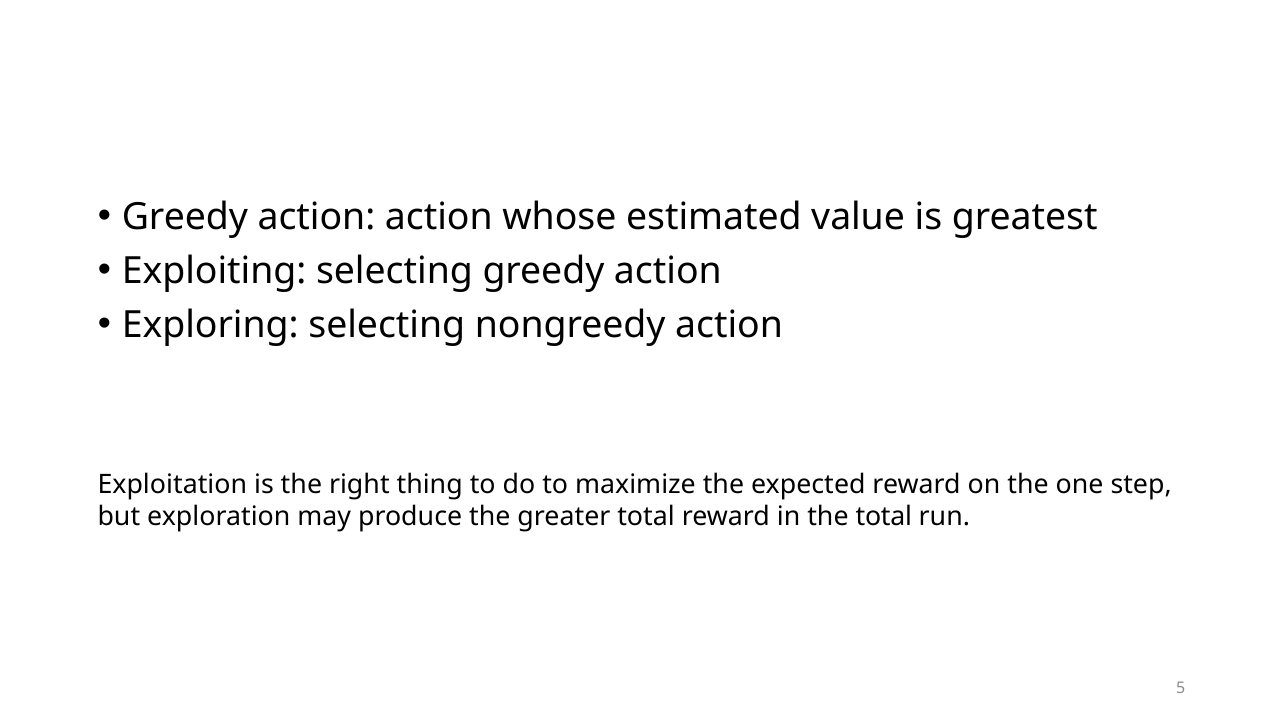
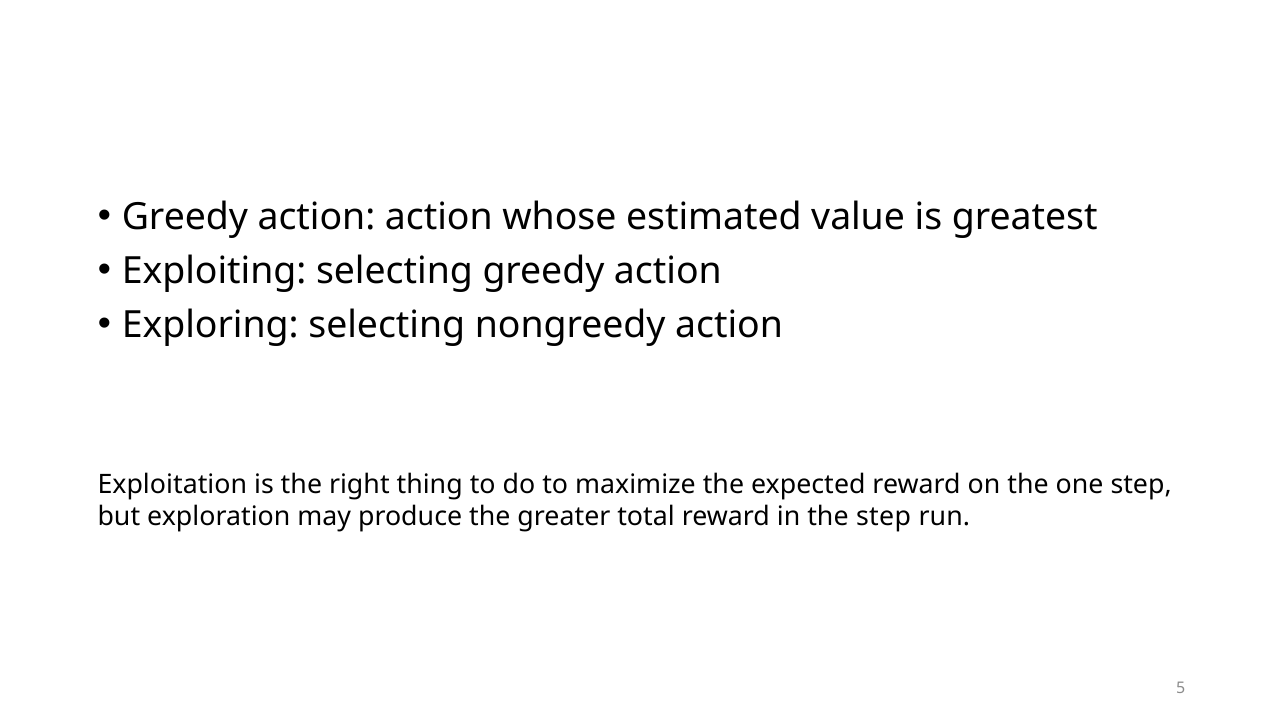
the total: total -> step
